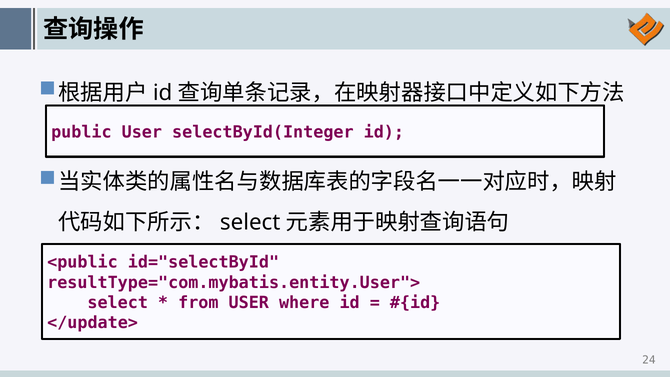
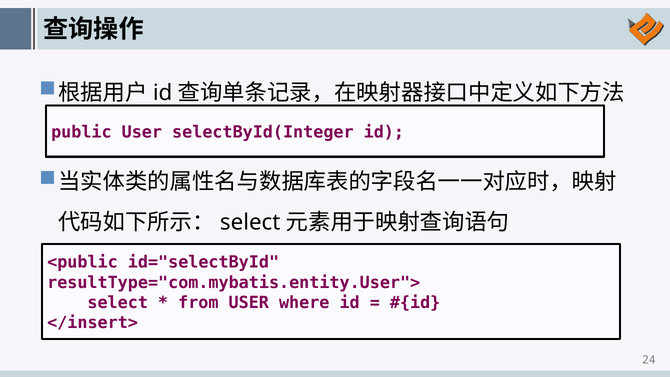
</update>: </update> -> </insert>
